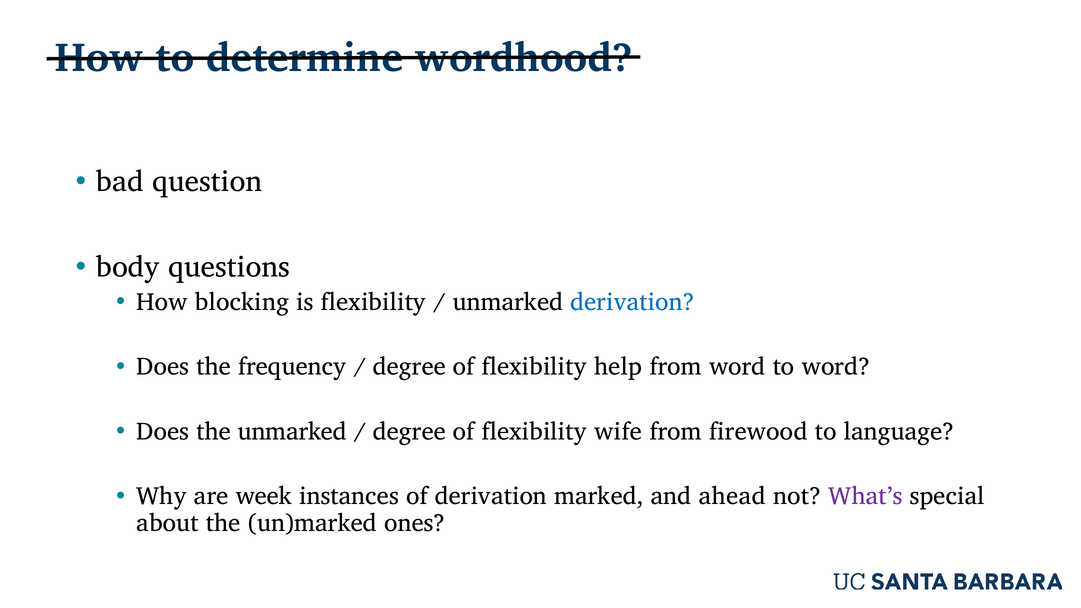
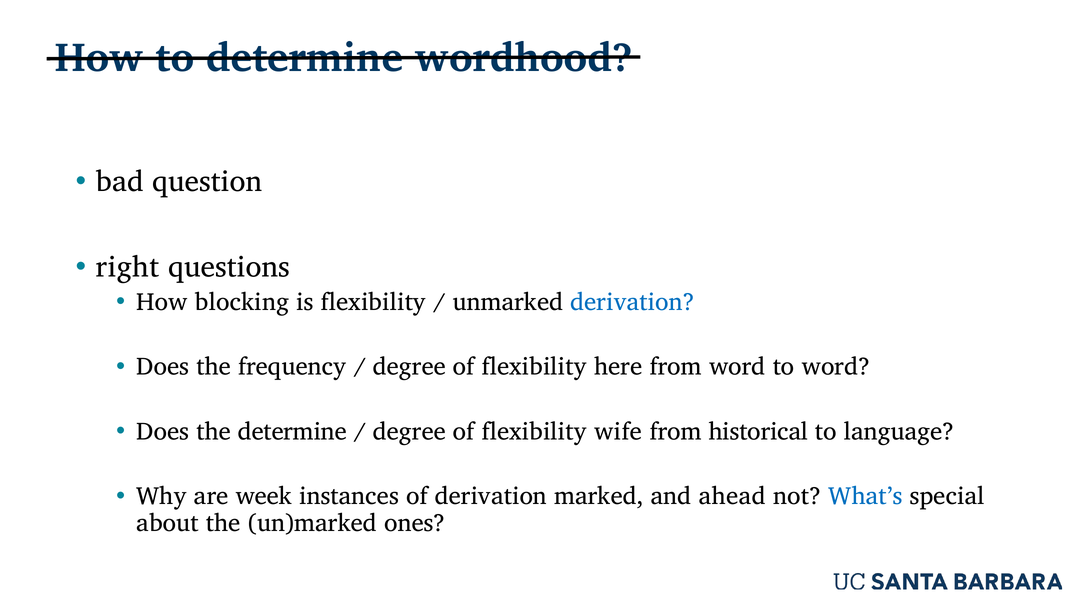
body: body -> right
help: help -> here
the unmarked: unmarked -> determine
firewood: firewood -> historical
What’s colour: purple -> blue
